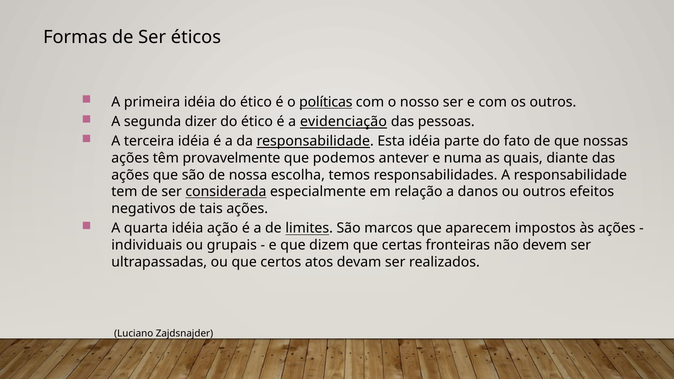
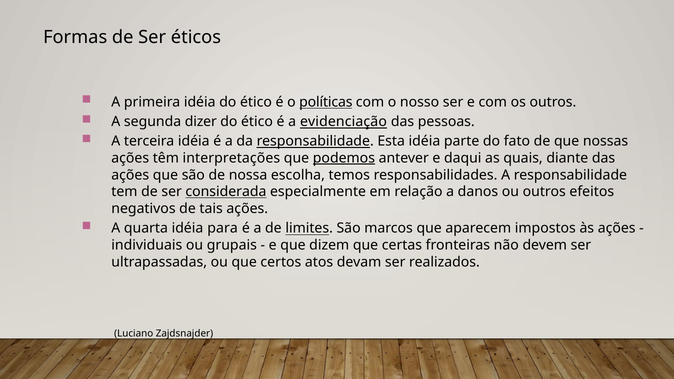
provavelmente: provavelmente -> interpretações
podemos underline: none -> present
numa: numa -> daqui
ação: ação -> para
